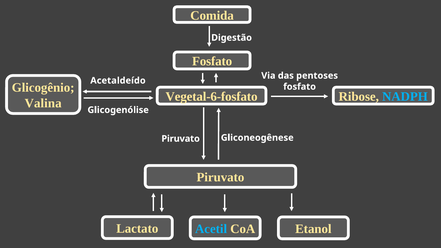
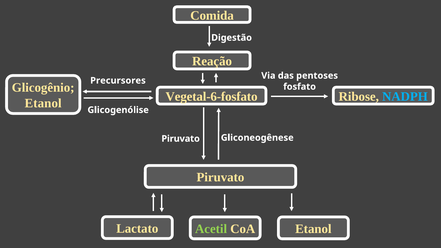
Fosfato at (212, 61): Fosfato -> Reação
Acetaldeído: Acetaldeído -> Precursores
Valina at (43, 103): Valina -> Etanol
Acetil colour: light blue -> light green
